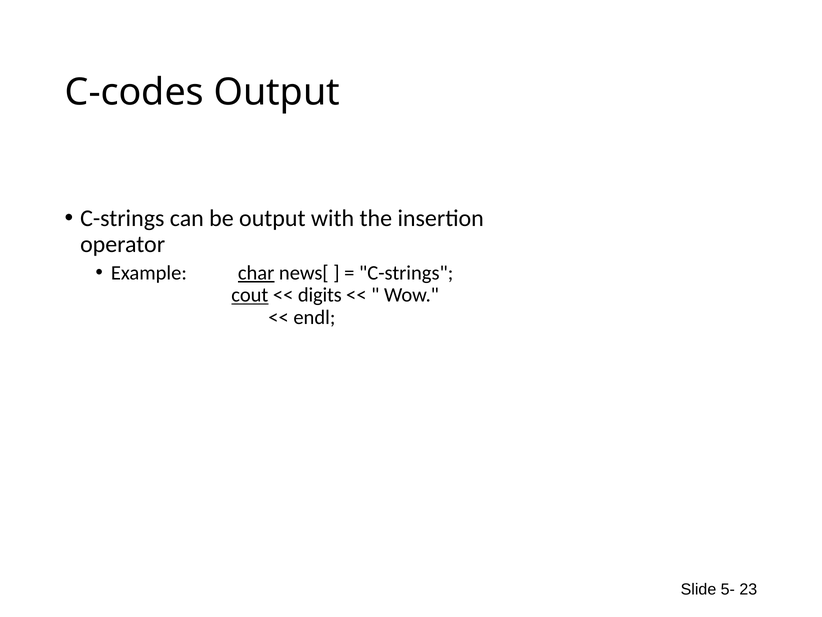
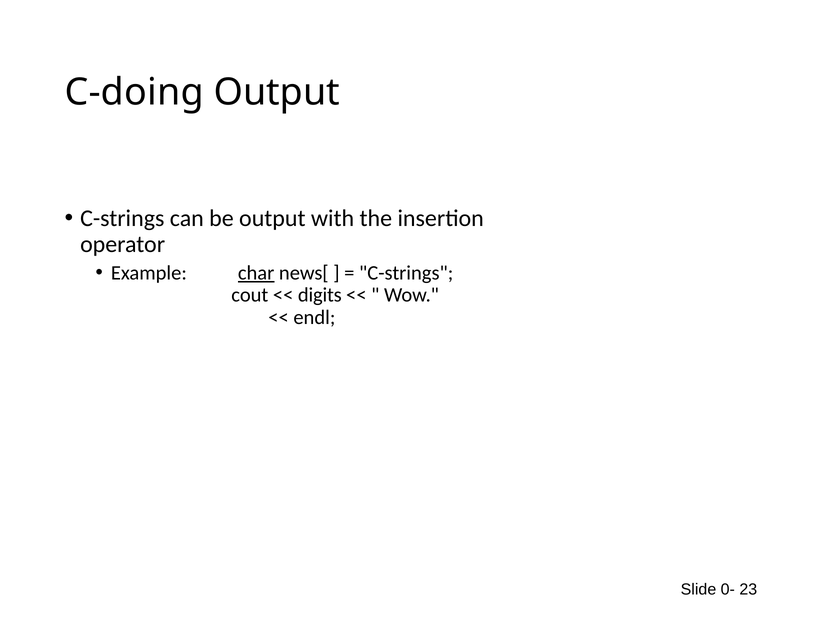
C-codes: C-codes -> C-doing
cout underline: present -> none
5-: 5- -> 0-
